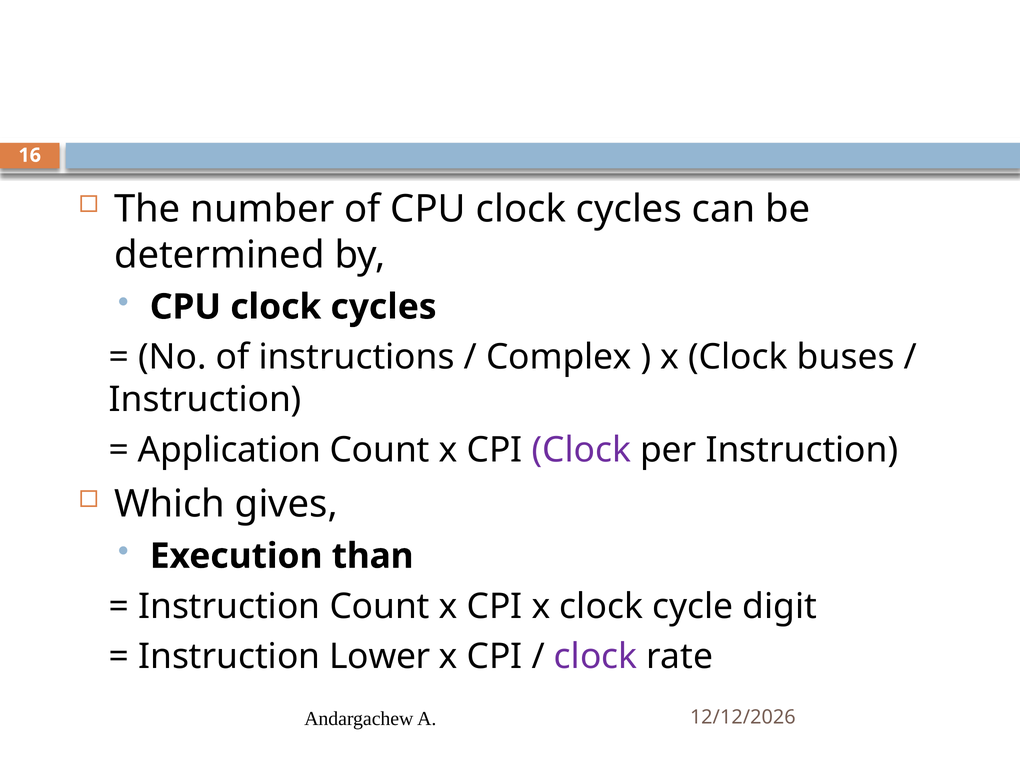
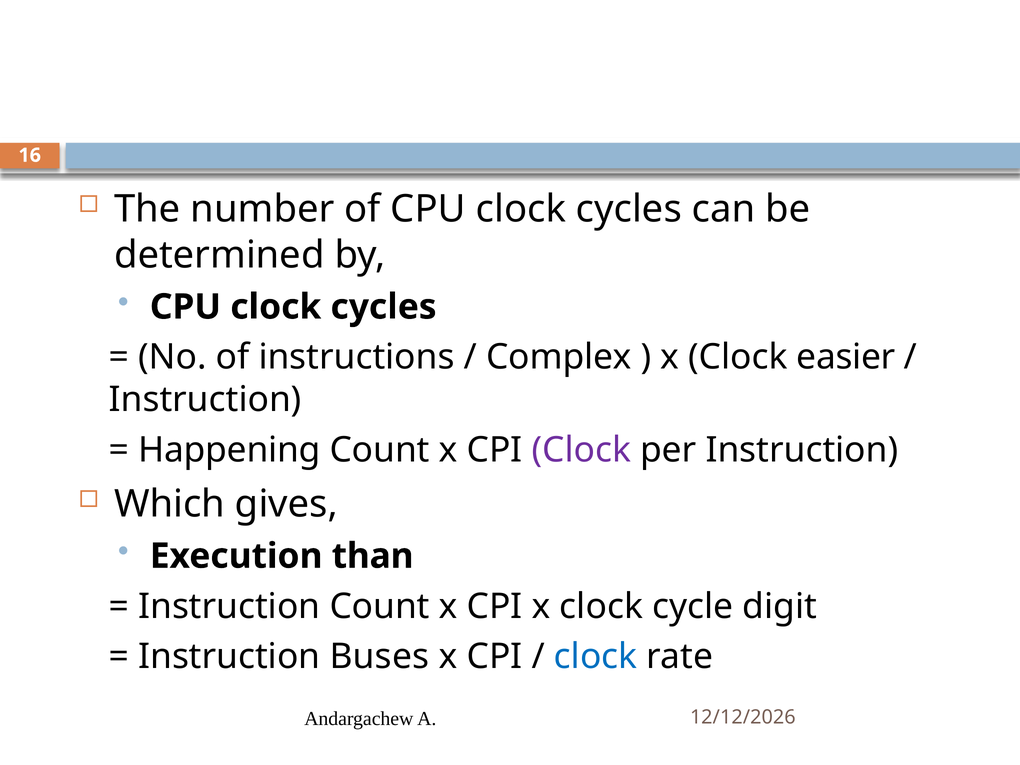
buses: buses -> easier
Application: Application -> Happening
Lower: Lower -> Buses
clock at (596, 657) colour: purple -> blue
